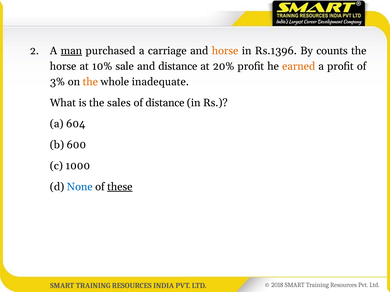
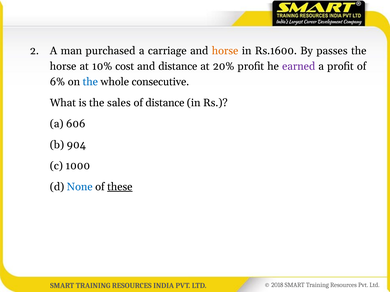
man underline: present -> none
Rs.1396: Rs.1396 -> Rs.1600
counts: counts -> passes
sale: sale -> cost
earned colour: orange -> purple
3%: 3% -> 6%
the at (90, 82) colour: orange -> blue
inadequate: inadequate -> consecutive
604: 604 -> 606
600: 600 -> 904
